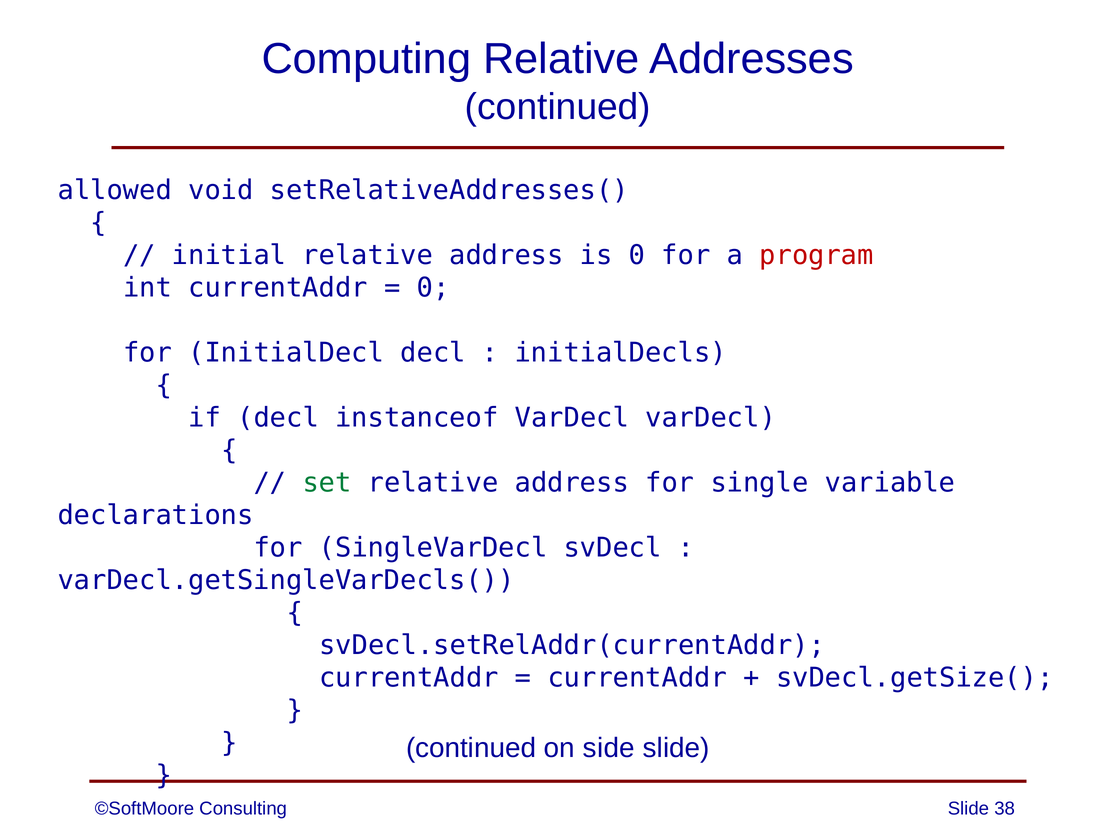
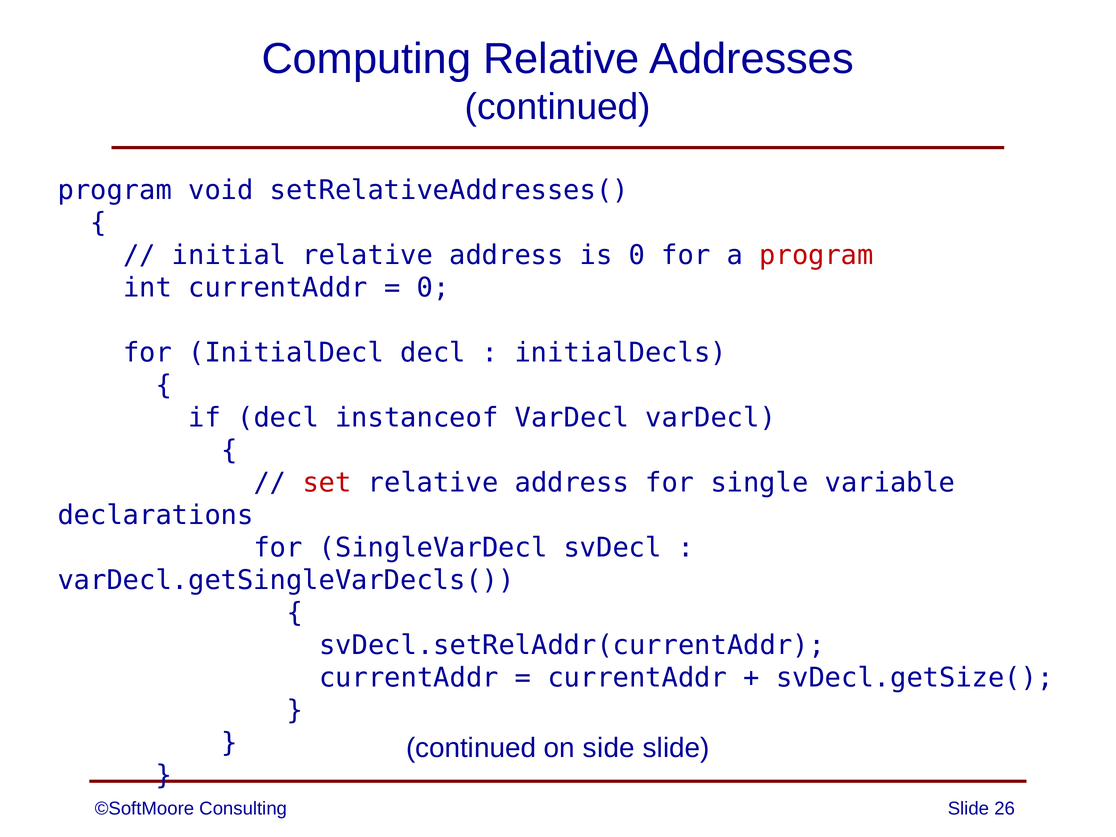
allowed at (115, 190): allowed -> program
set colour: green -> red
38: 38 -> 26
